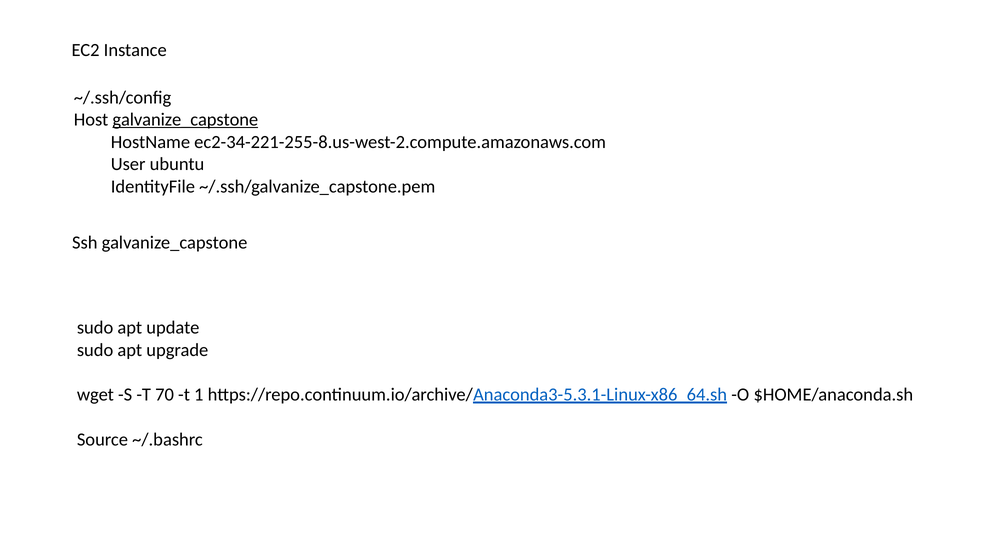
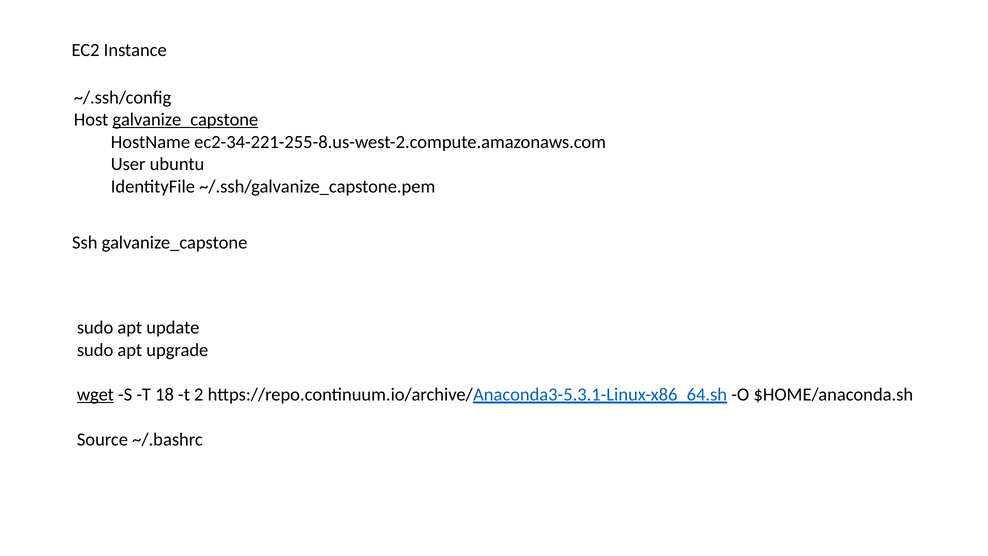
wget underline: none -> present
70: 70 -> 18
1: 1 -> 2
